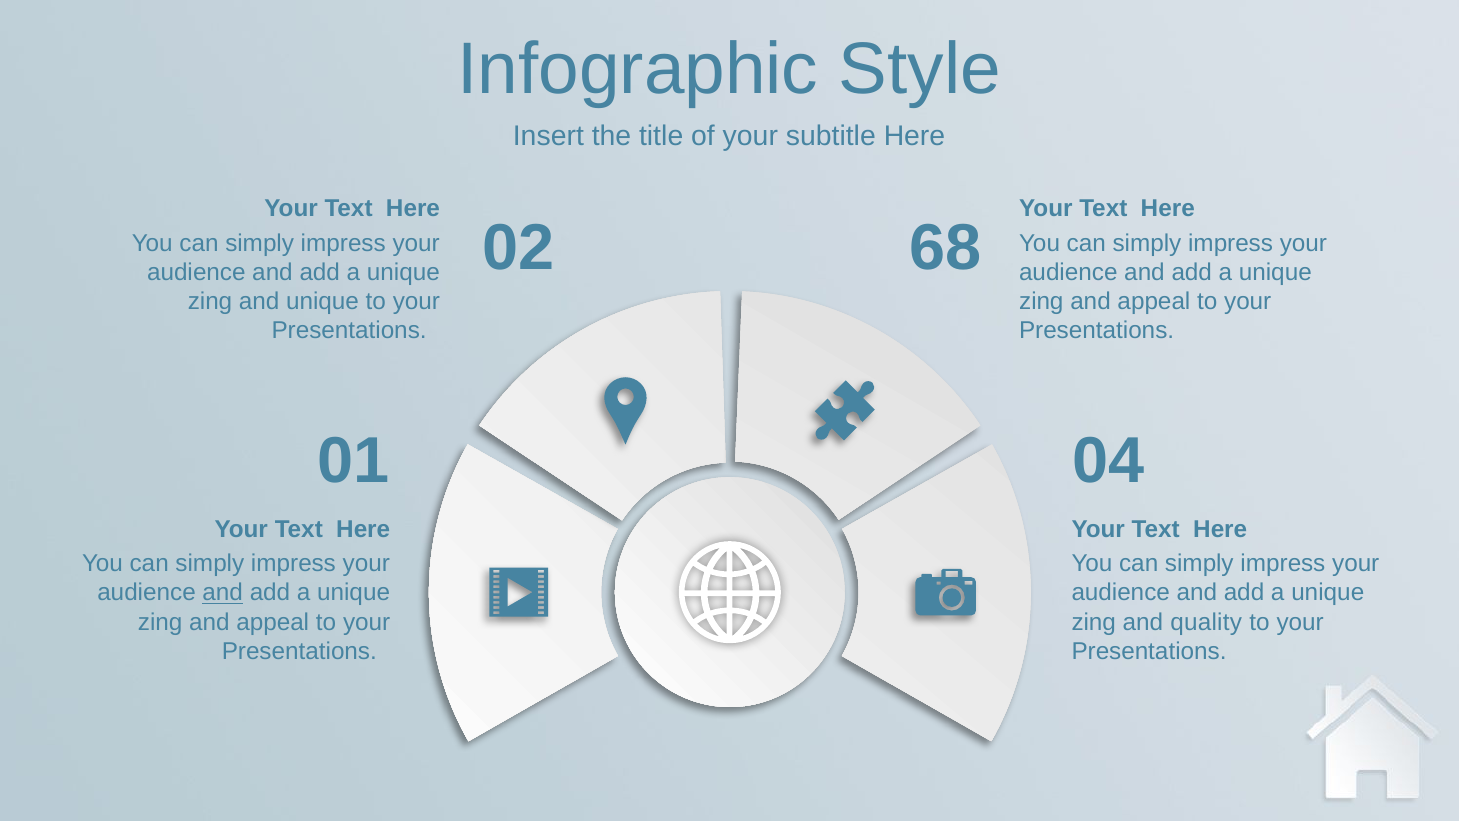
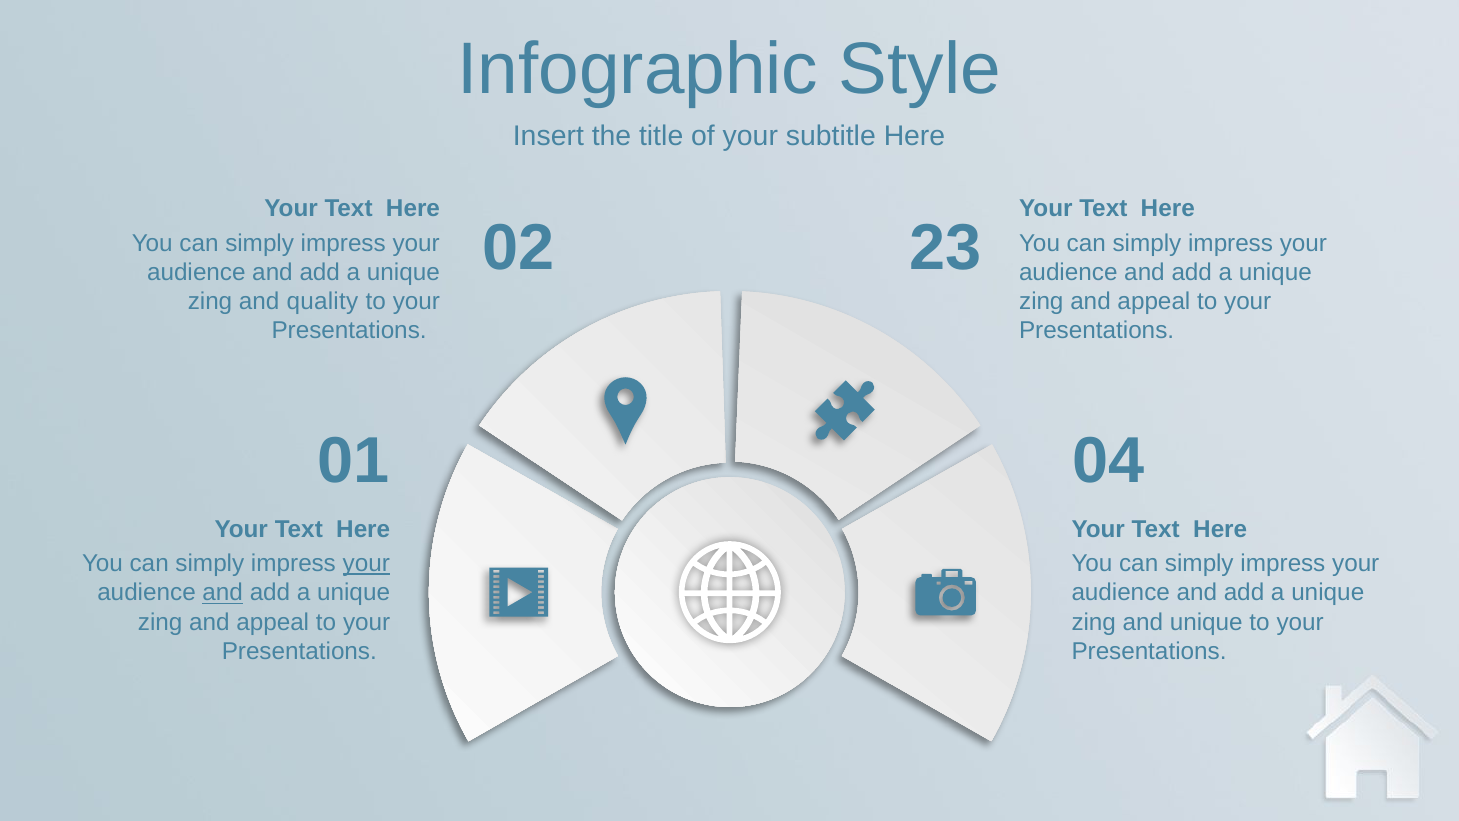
68: 68 -> 23
and unique: unique -> quality
your at (366, 564) underline: none -> present
and quality: quality -> unique
